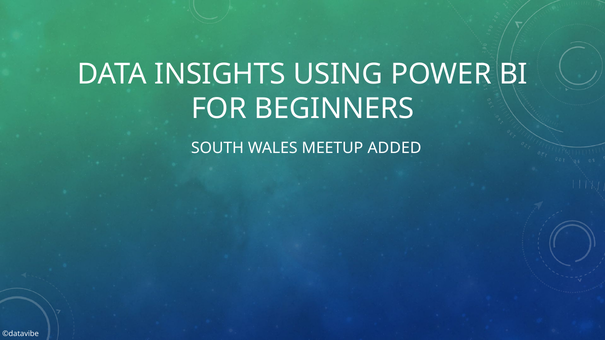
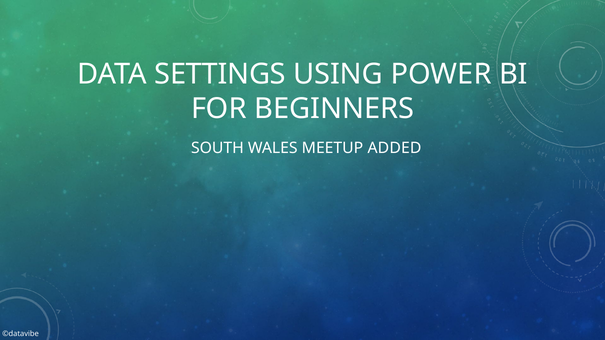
INSIGHTS: INSIGHTS -> SETTINGS
